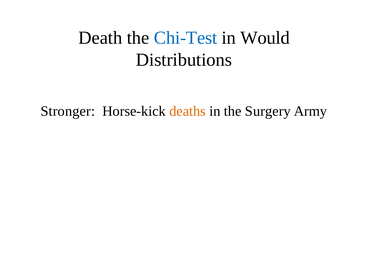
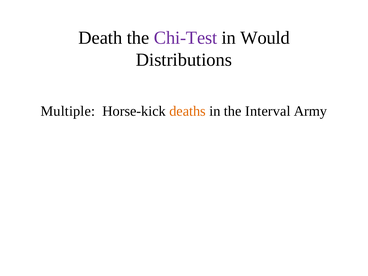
Chi-Test colour: blue -> purple
Stronger: Stronger -> Multiple
Surgery: Surgery -> Interval
